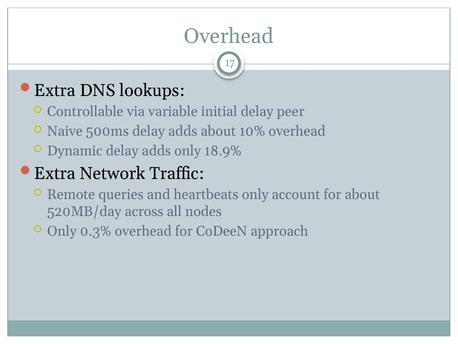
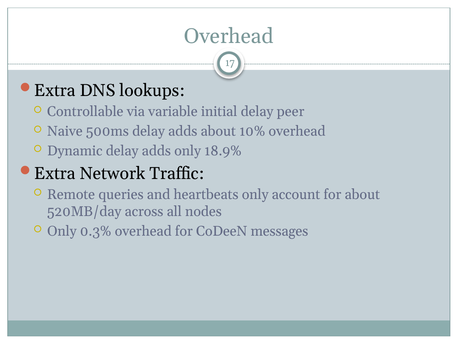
approach: approach -> messages
